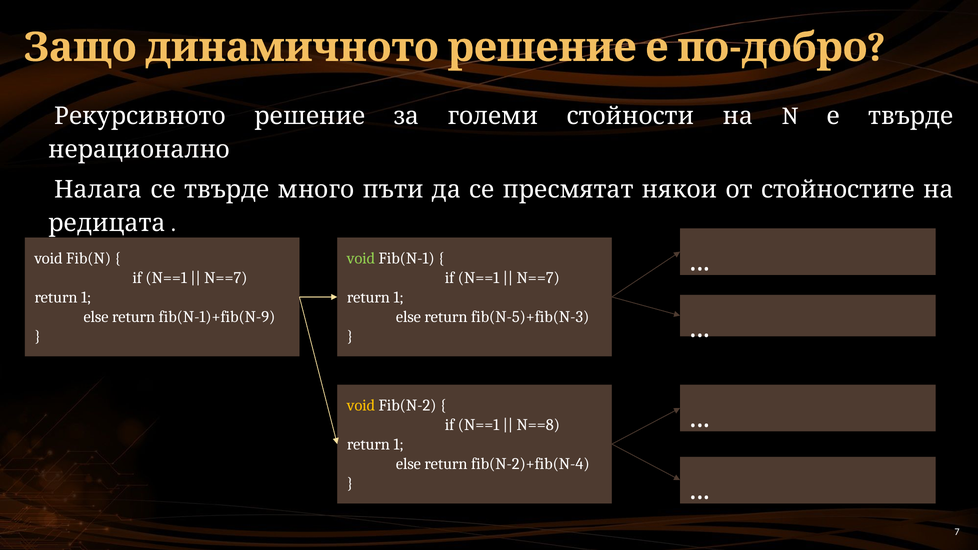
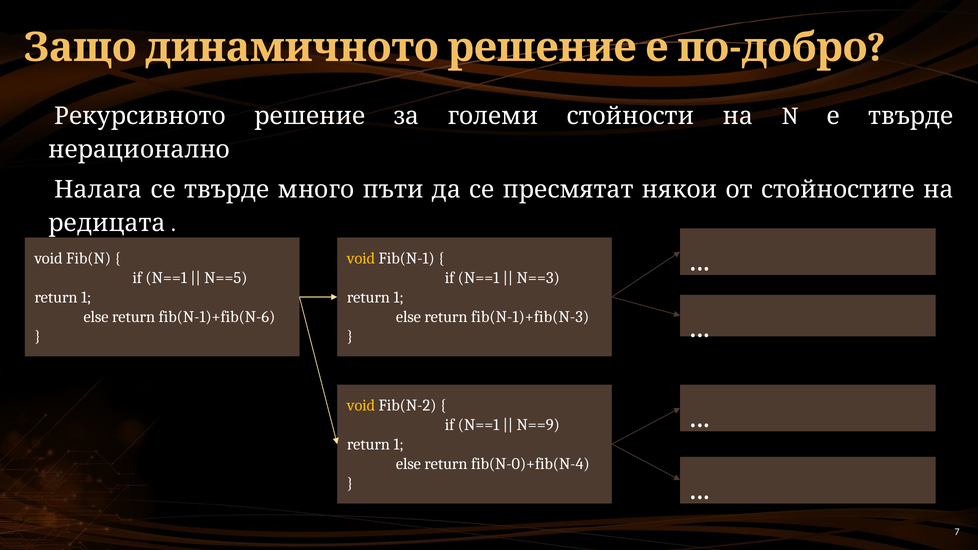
void at (361, 258) colour: light green -> yellow
N==7 at (226, 278): N==7 -> N==5
N==7 at (538, 278): N==7 -> N==3
fib(N-1)+fib(N-9: fib(N-1)+fib(N-9 -> fib(N-1)+fib(N-6
fib(N-5)+fib(N-3: fib(N-5)+fib(N-3 -> fib(N-1)+fib(N-3
N==8: N==8 -> N==9
fib(N-2)+fib(N-4: fib(N-2)+fib(N-4 -> fib(N-0)+fib(N-4
